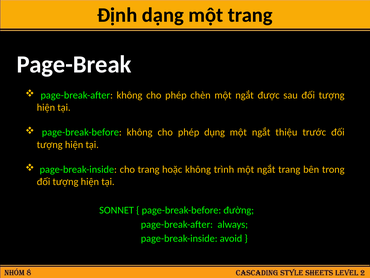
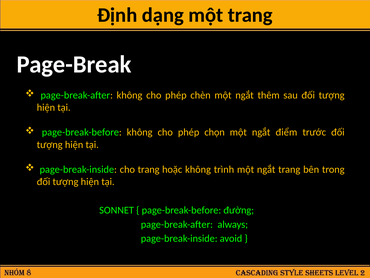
được: được -> thêm
dụng: dụng -> chọn
thiệu: thiệu -> điểm
